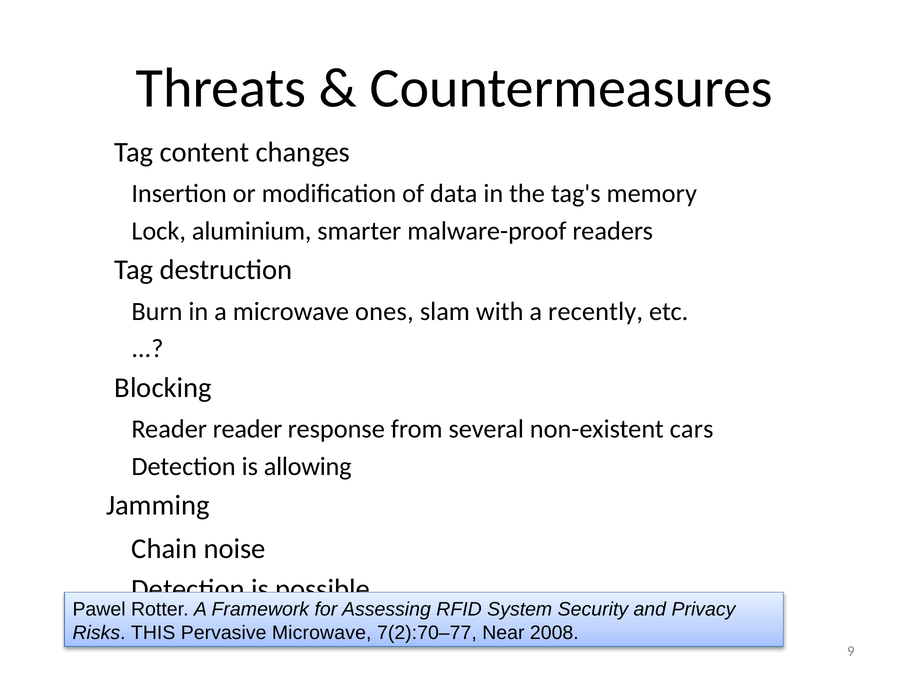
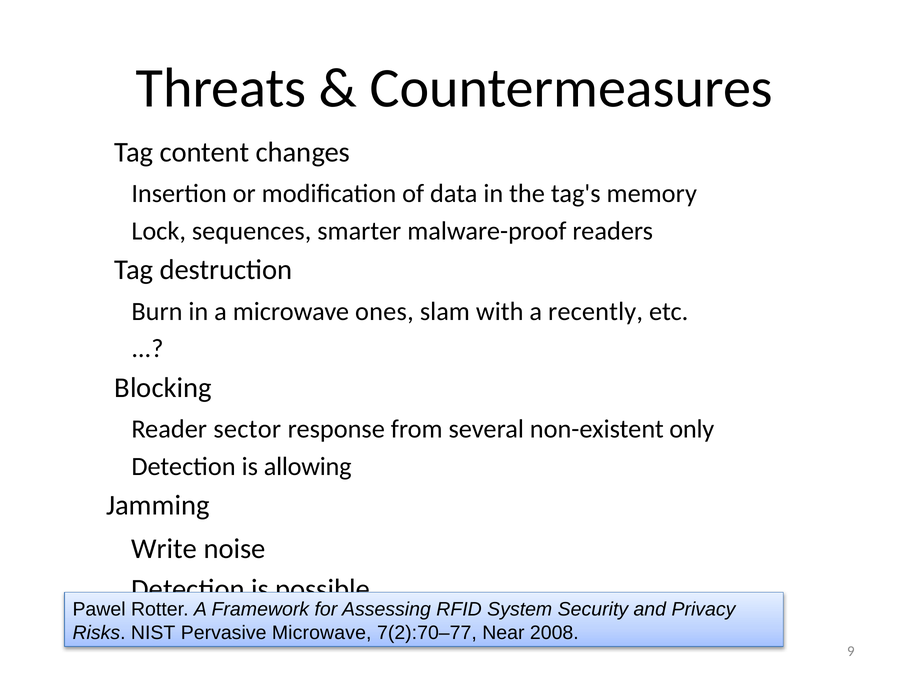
aluminium: aluminium -> sequences
Reader reader: reader -> sector
cars: cars -> only
Chain: Chain -> Write
THIS: THIS -> NIST
